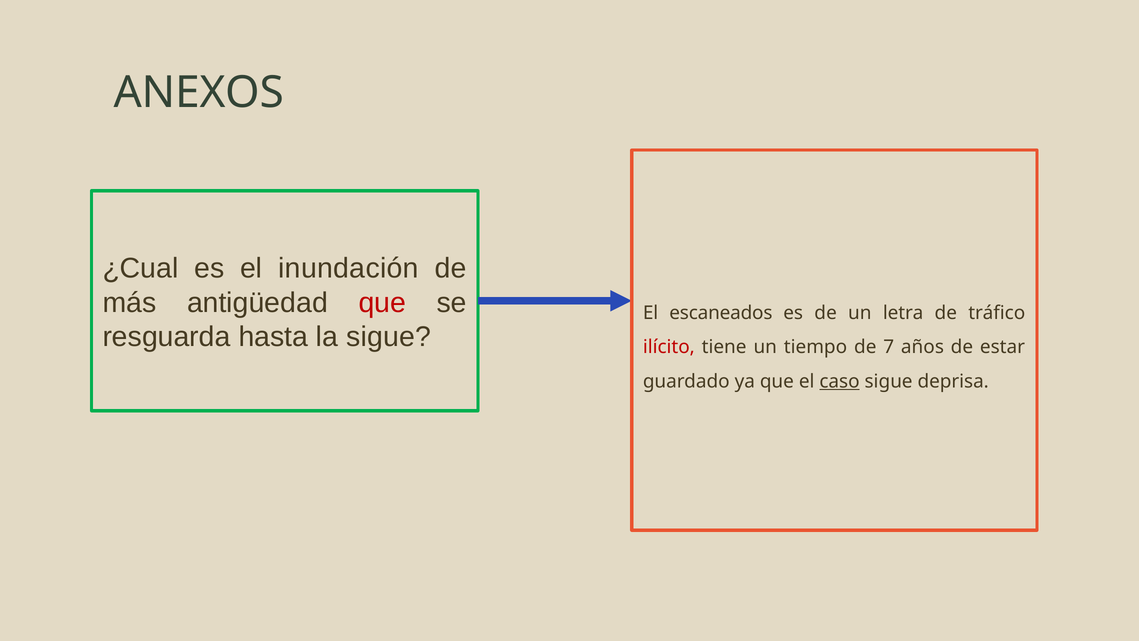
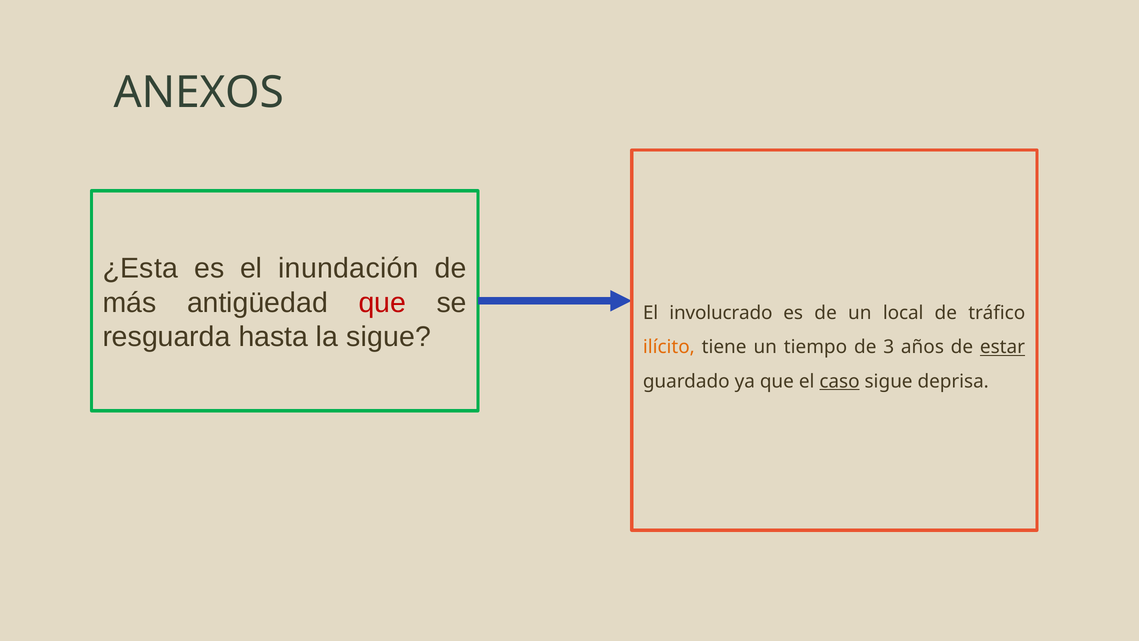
¿Cual: ¿Cual -> ¿Esta
escaneados: escaneados -> involucrado
letra: letra -> local
ilícito colour: red -> orange
7: 7 -> 3
estar underline: none -> present
